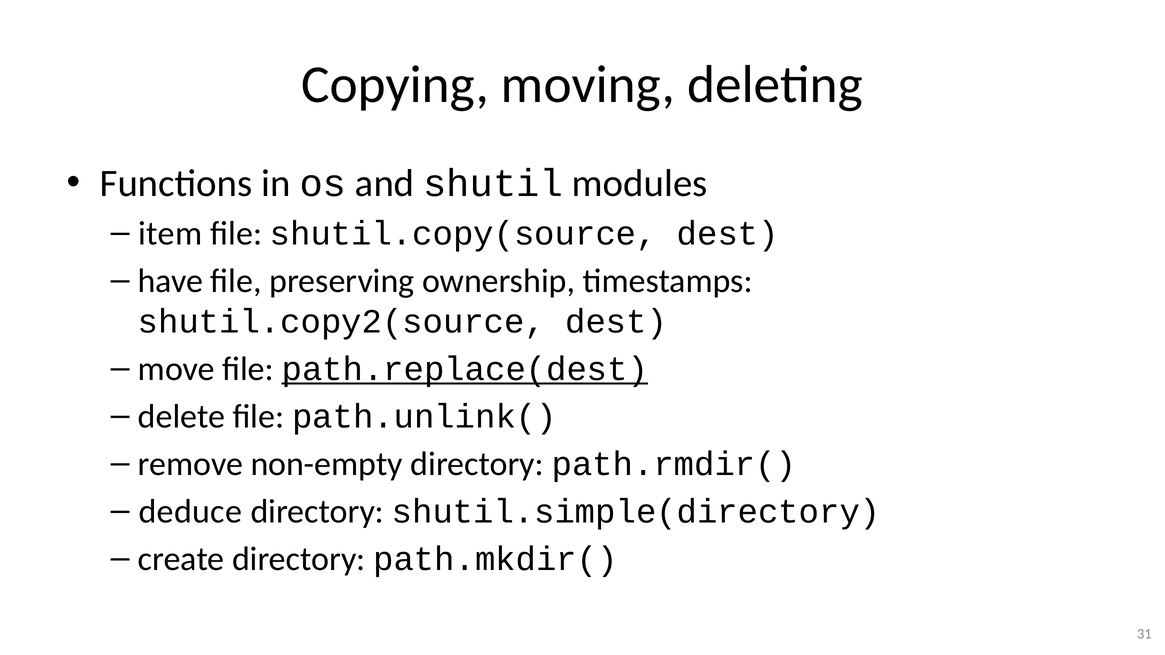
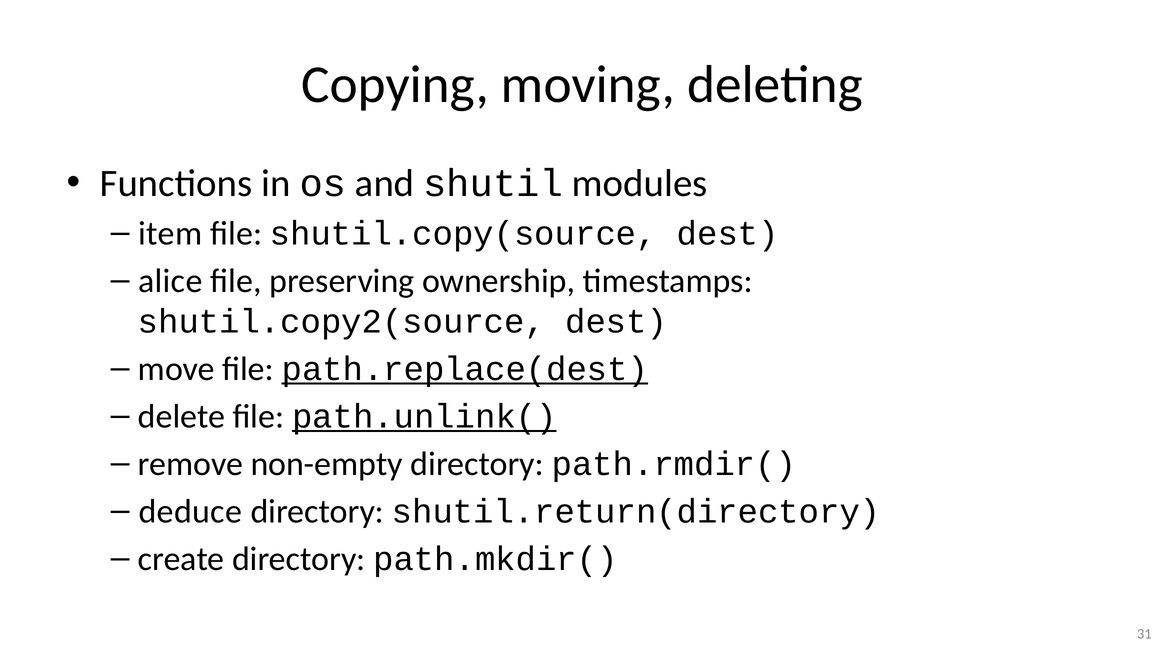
have: have -> alice
path.unlink( underline: none -> present
shutil.simple(directory: shutil.simple(directory -> shutil.return(directory
